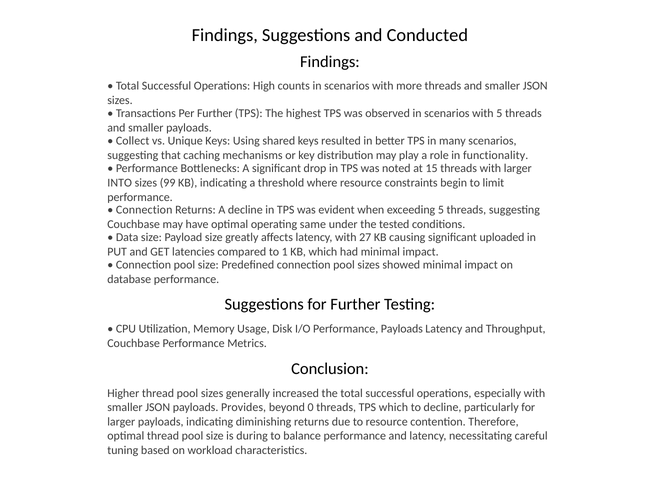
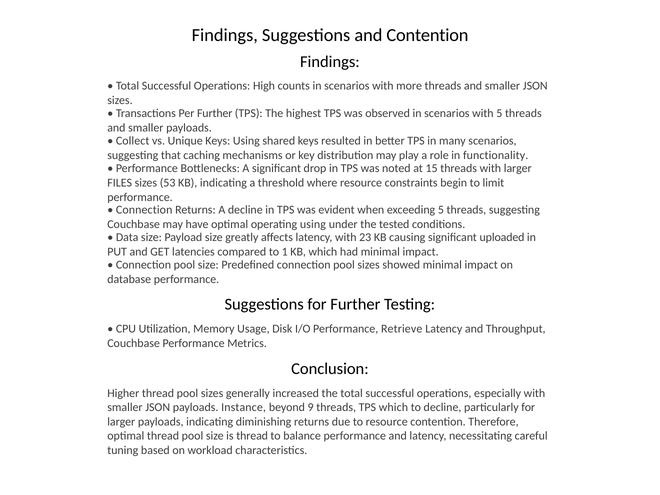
and Conducted: Conducted -> Contention
INTO: INTO -> FILES
99: 99 -> 53
operating same: same -> using
27: 27 -> 23
Performance Payloads: Payloads -> Retrieve
Provides: Provides -> Instance
0: 0 -> 9
is during: during -> thread
